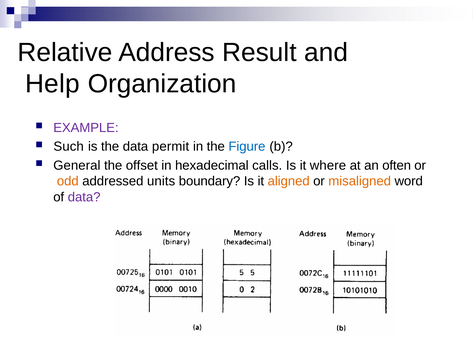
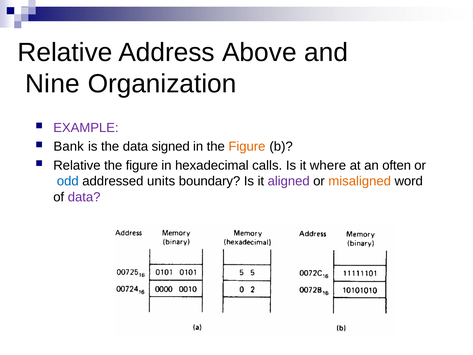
Result: Result -> Above
Help: Help -> Nine
Such: Such -> Bank
permit: permit -> signed
Figure at (247, 146) colour: blue -> orange
General at (77, 165): General -> Relative
offset at (142, 165): offset -> figure
odd colour: orange -> blue
aligned colour: orange -> purple
